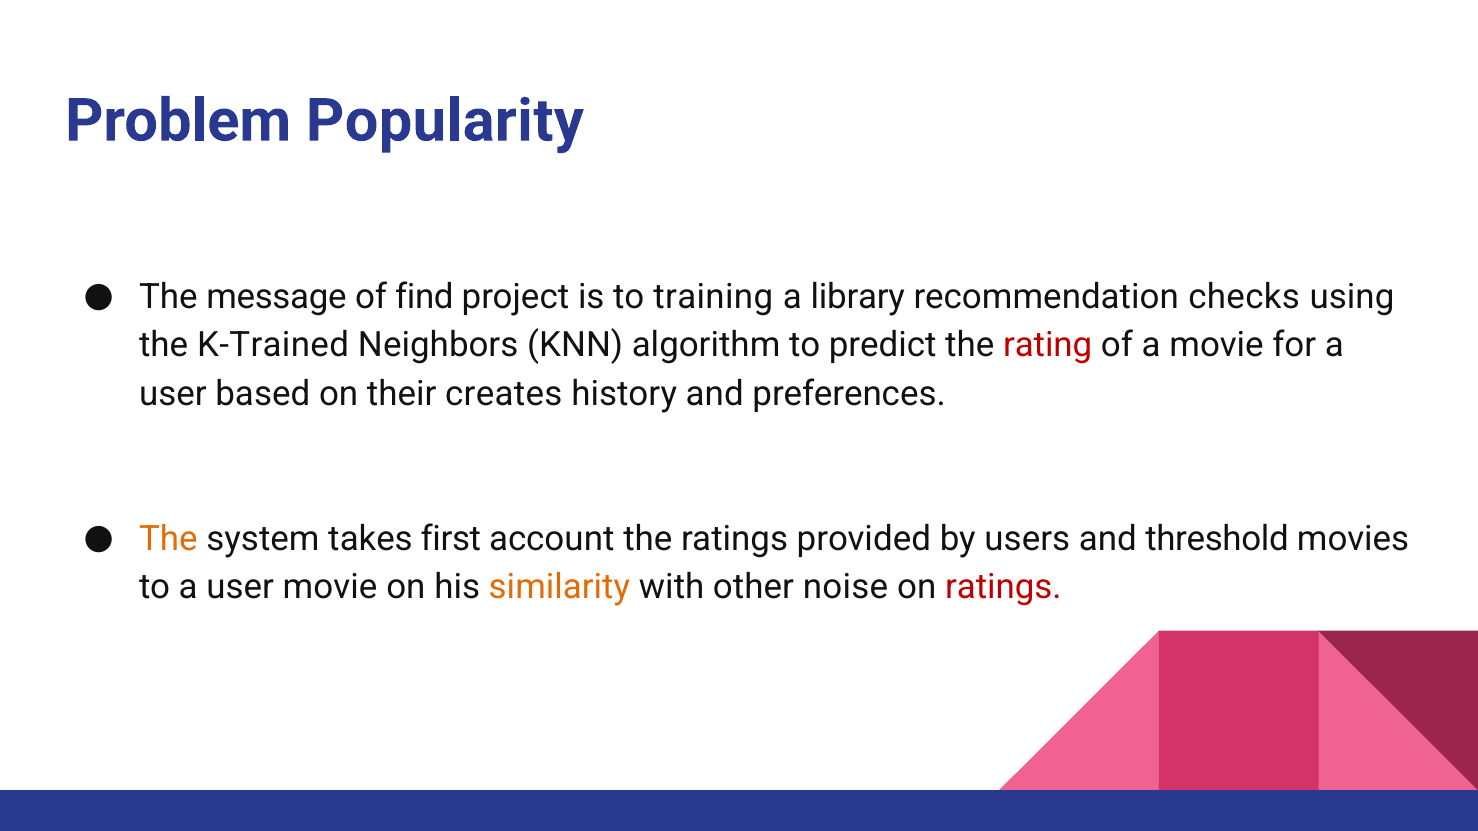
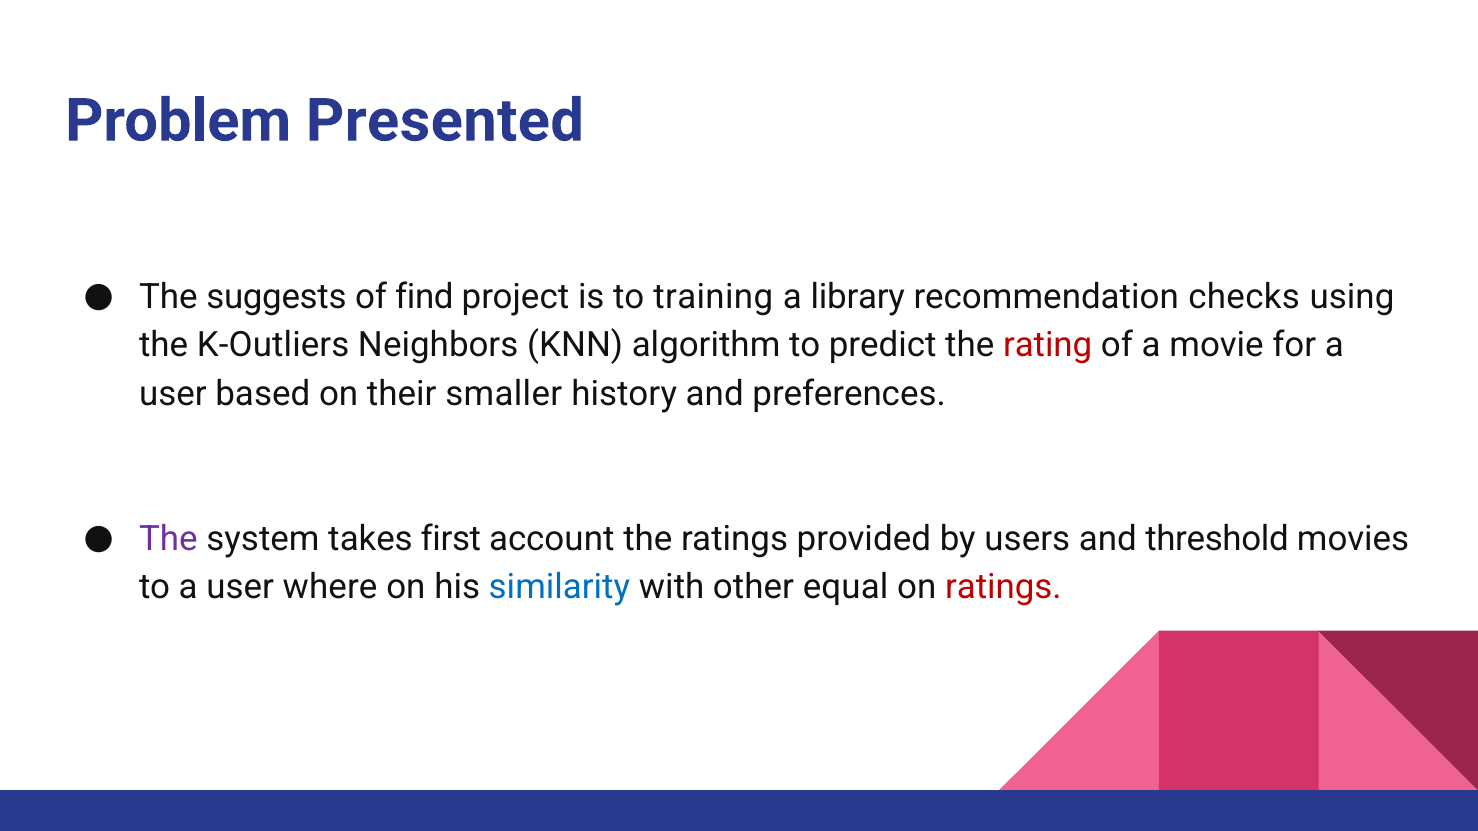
Popularity: Popularity -> Presented
message: message -> suggests
K-Trained: K-Trained -> K-Outliers
creates: creates -> smaller
The at (168, 539) colour: orange -> purple
user movie: movie -> where
similarity colour: orange -> blue
noise: noise -> equal
